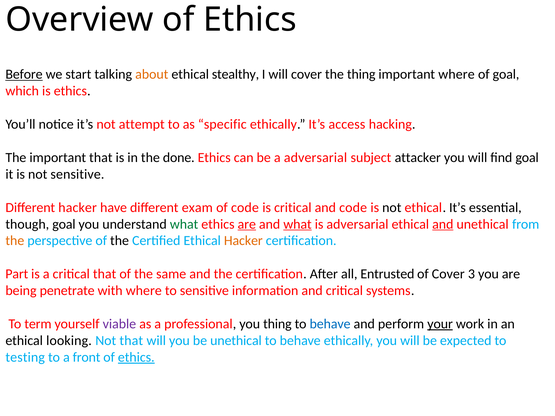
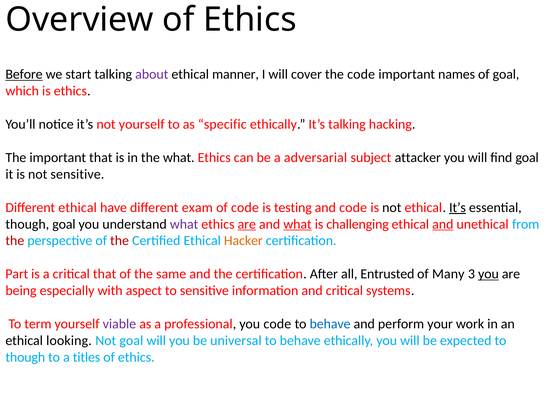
about colour: orange -> purple
stealthy: stealthy -> manner
the thing: thing -> code
important where: where -> names
not attempt: attempt -> yourself
It’s access: access -> talking
the done: done -> what
Different hacker: hacker -> ethical
is critical: critical -> testing
It’s at (458, 208) underline: none -> present
what at (184, 224) colour: green -> purple
is adversarial: adversarial -> challenging
the at (15, 241) colour: orange -> red
the at (120, 241) colour: black -> red
of Cover: Cover -> Many
you at (488, 274) underline: none -> present
penetrate: penetrate -> especially
with where: where -> aspect
you thing: thing -> code
your underline: present -> none
Not that: that -> goal
be unethical: unethical -> universal
testing at (25, 357): testing -> though
front: front -> titles
ethics at (136, 357) underline: present -> none
